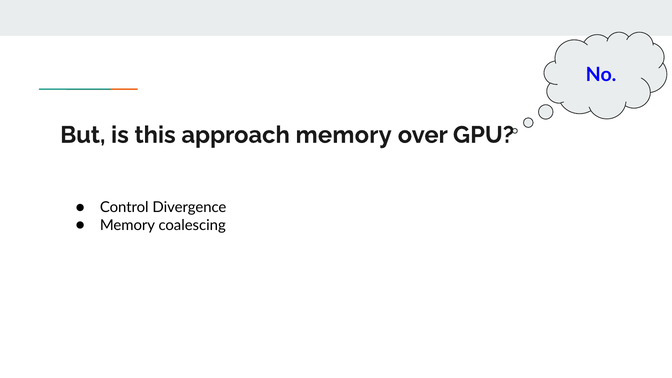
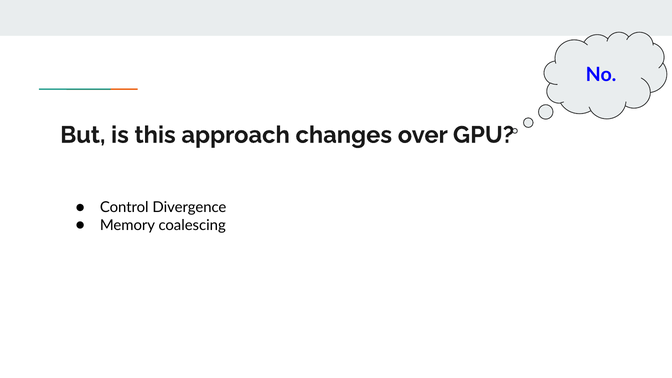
approach memory: memory -> changes
